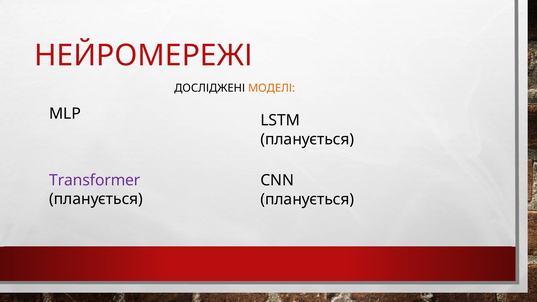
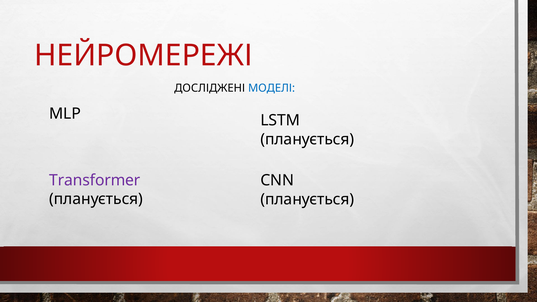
МОДЕЛІ colour: orange -> blue
